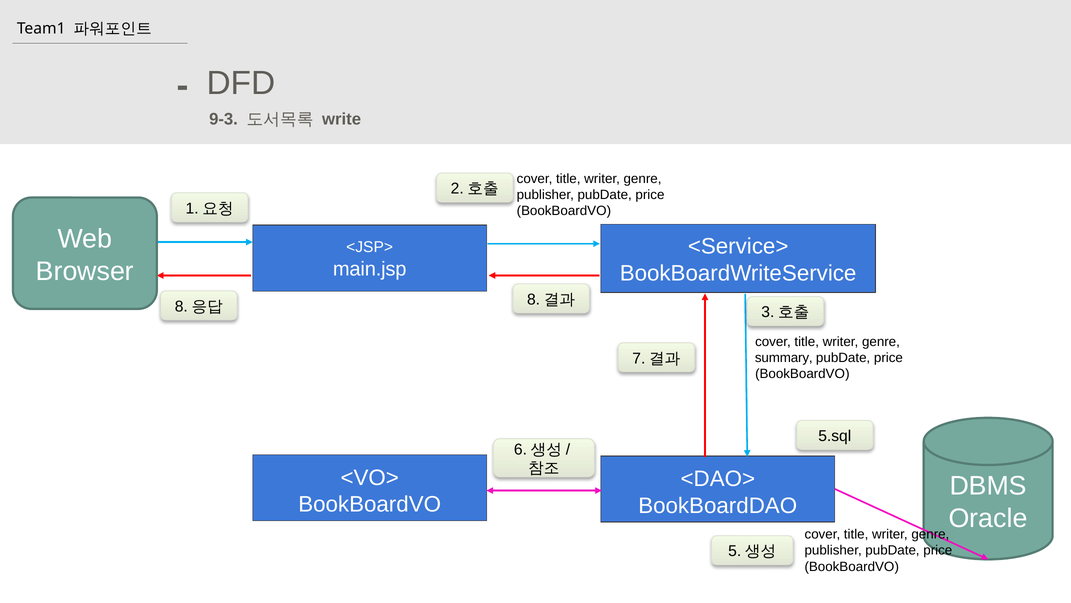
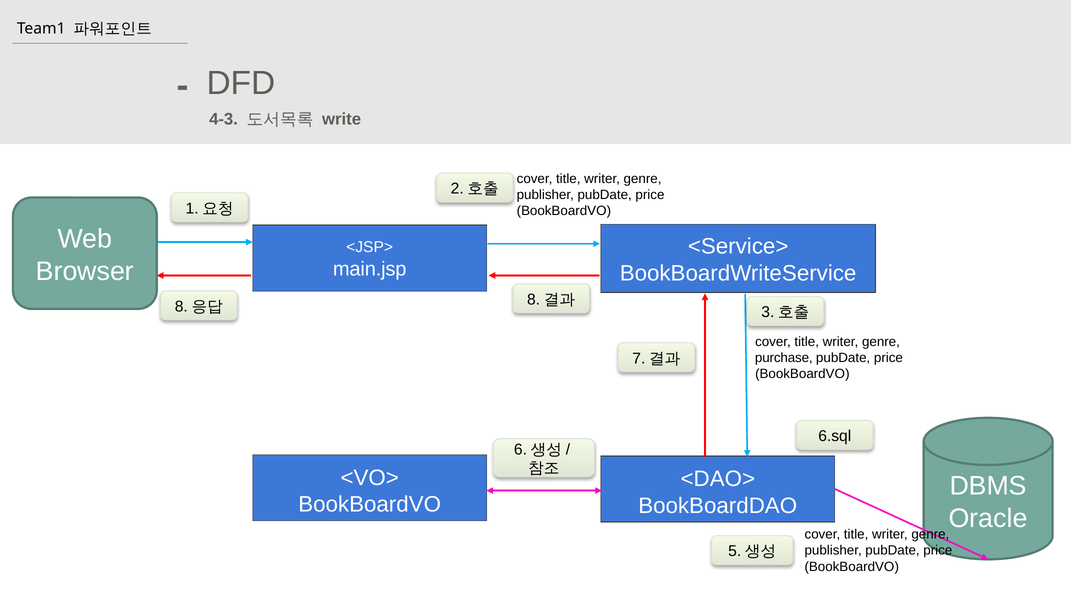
9-3: 9-3 -> 4-3
summary: summary -> purchase
5.sql: 5.sql -> 6.sql
